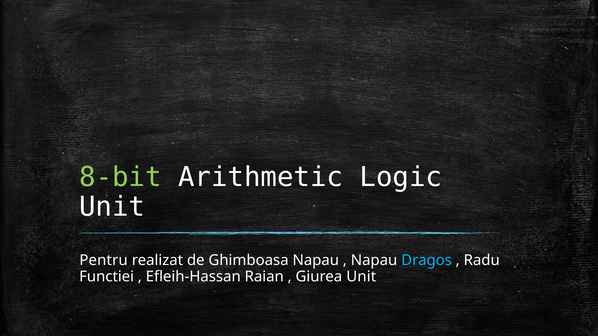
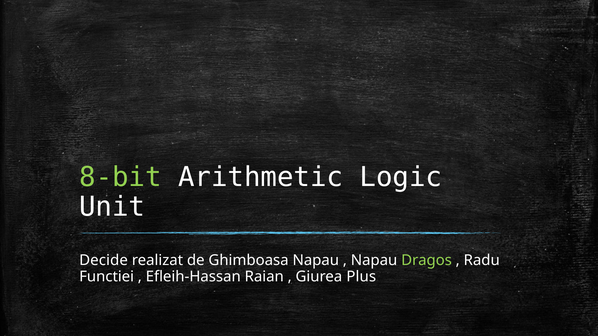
Pentru: Pentru -> Decide
Dragos colour: light blue -> light green
Giurea Unit: Unit -> Plus
